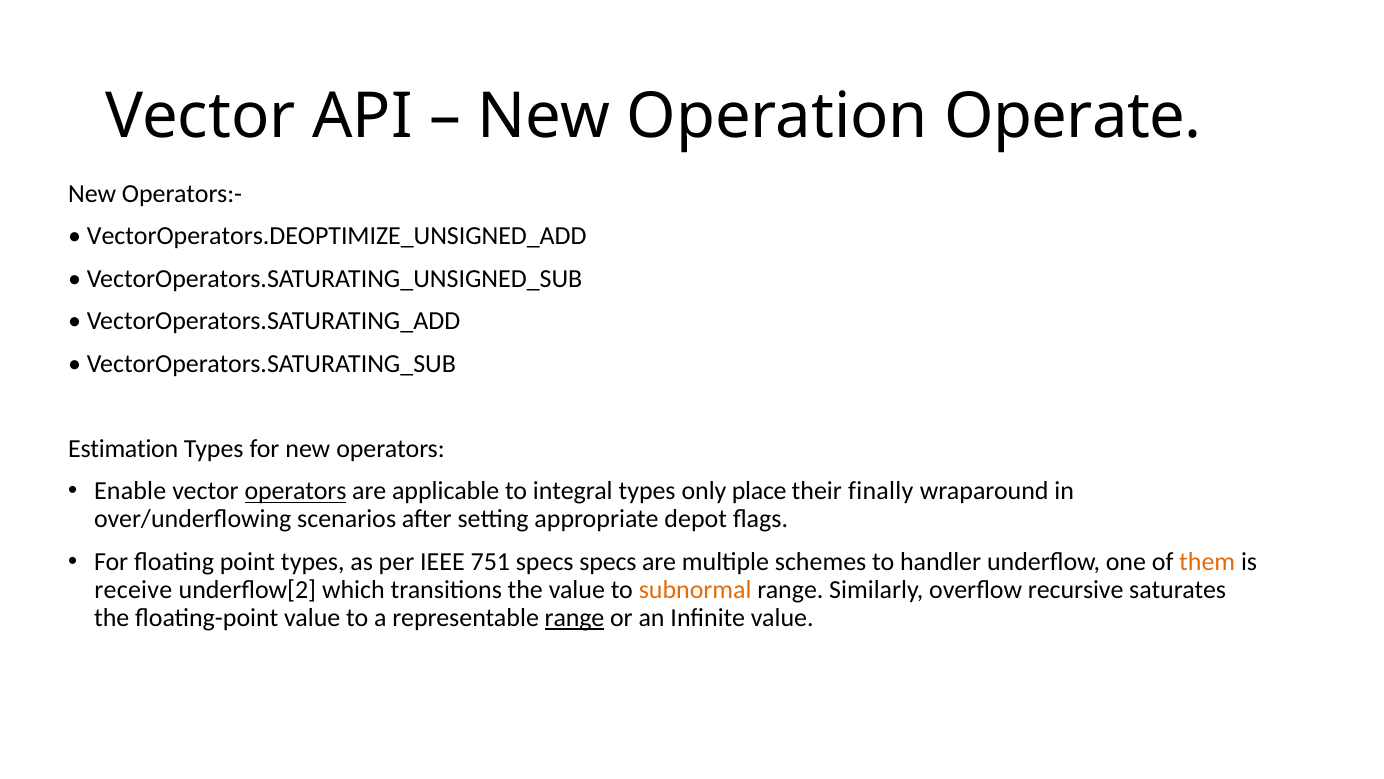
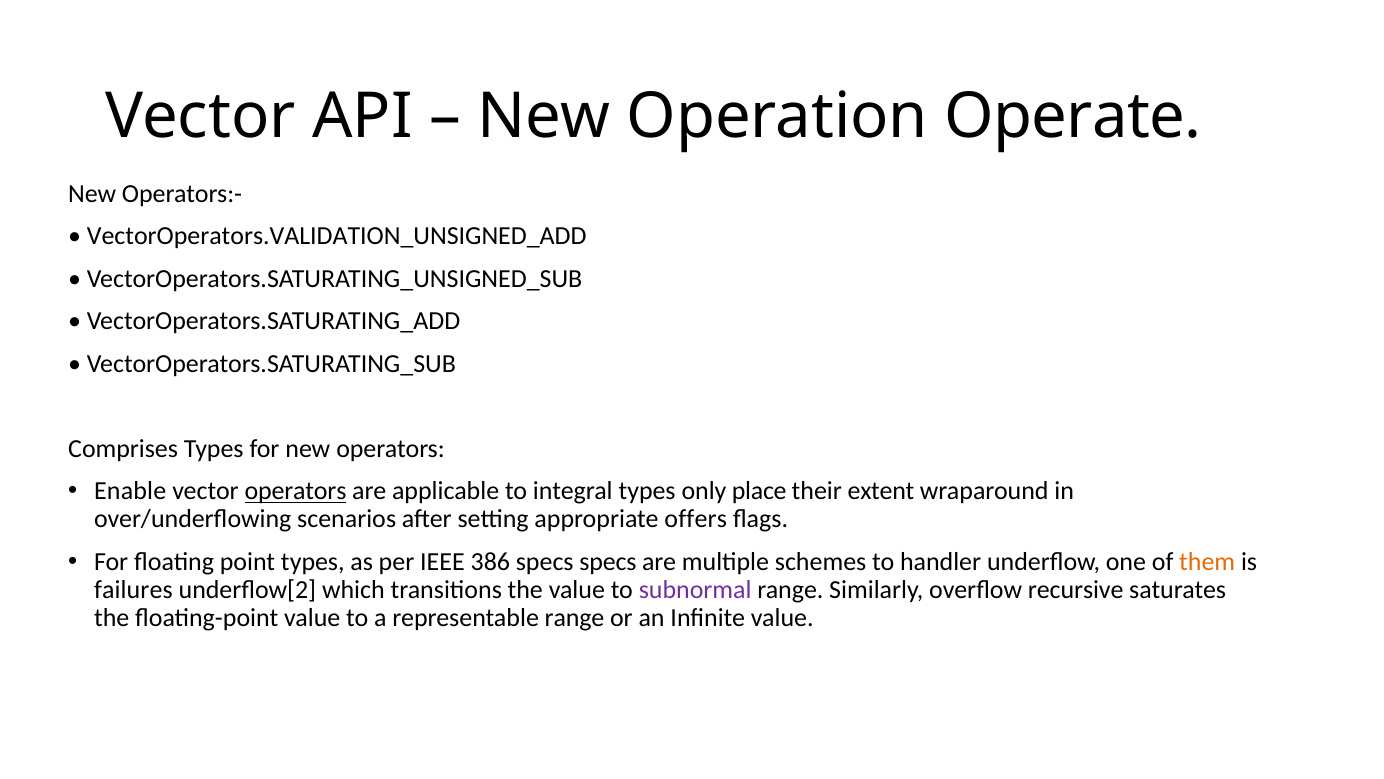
VectorOperators.DEOPTIMIZE_UNSIGNED_ADD: VectorOperators.DEOPTIMIZE_UNSIGNED_ADD -> VectorOperators.VALIDATION_UNSIGNED_ADD
Estimation: Estimation -> Comprises
finally: finally -> extent
depot: depot -> offers
751: 751 -> 386
receive: receive -> failures
subnormal colour: orange -> purple
range at (574, 617) underline: present -> none
